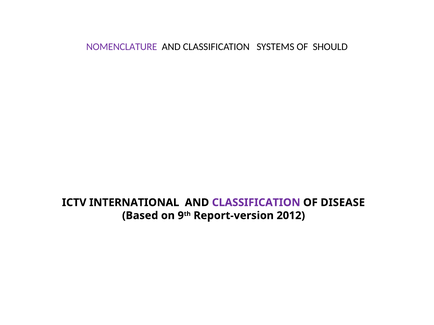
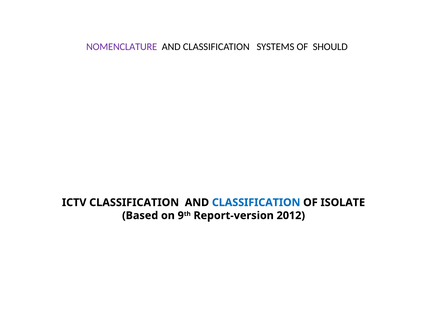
ICTV INTERNATIONAL: INTERNATIONAL -> CLASSIFICATION
CLASSIFICATION at (256, 203) colour: purple -> blue
DISEASE: DISEASE -> ISOLATE
